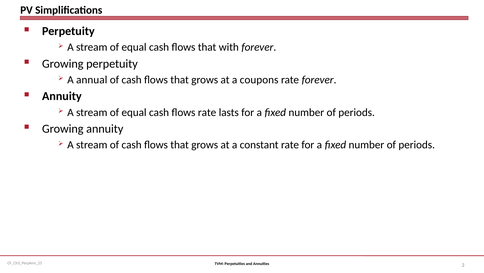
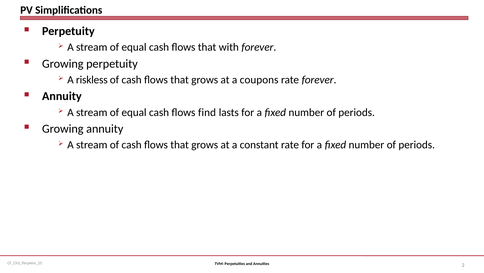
annual: annual -> riskless
flows rate: rate -> find
